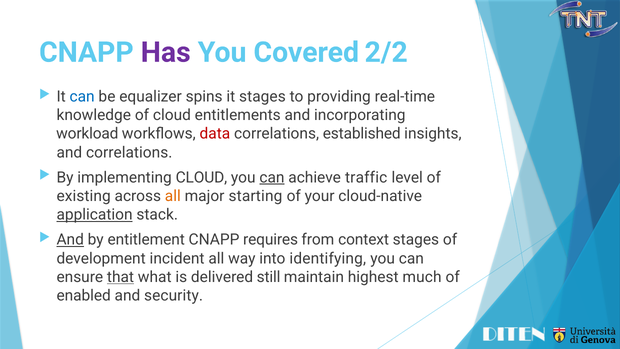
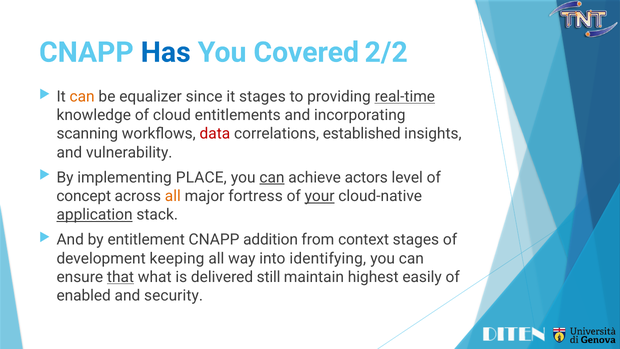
Has colour: purple -> blue
can at (82, 97) colour: blue -> orange
spins: spins -> since
real-time underline: none -> present
workload: workload -> scanning
and correlations: correlations -> vulnerability
implementing CLOUD: CLOUD -> PLACE
traffic: traffic -> actors
existing: existing -> concept
starting: starting -> fortress
your underline: none -> present
And at (70, 240) underline: present -> none
requires: requires -> addition
incident: incident -> keeping
much: much -> easily
